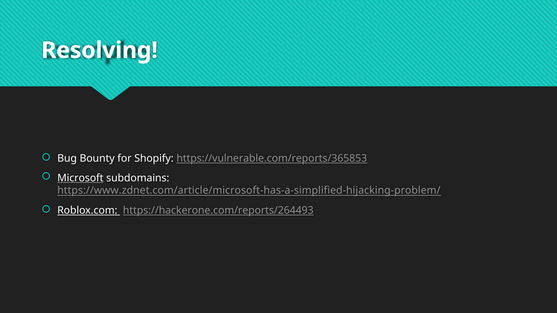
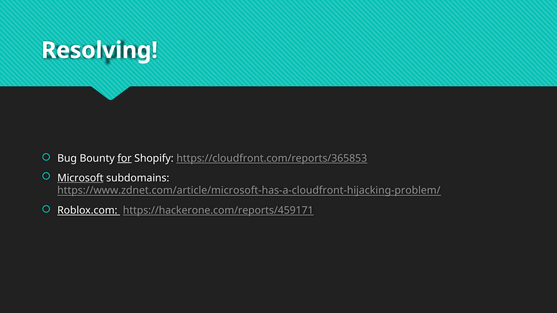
for underline: none -> present
https://vulnerable.com/reports/365853: https://vulnerable.com/reports/365853 -> https://cloudfront.com/reports/365853
https://www.zdnet.com/article/microsoft-has-a-simplified-hijacking-problem/: https://www.zdnet.com/article/microsoft-has-a-simplified-hijacking-problem/ -> https://www.zdnet.com/article/microsoft-has-a-cloudfront-hijacking-problem/
https://hackerone.com/reports/264493: https://hackerone.com/reports/264493 -> https://hackerone.com/reports/459171
